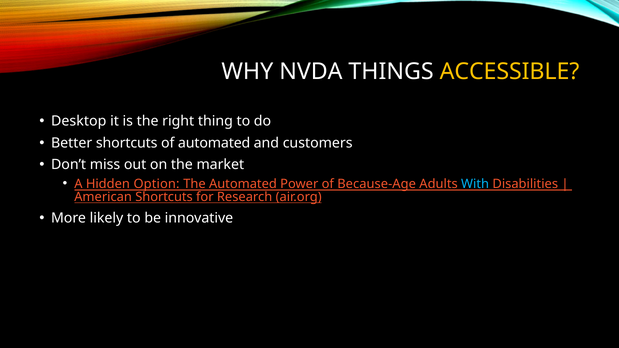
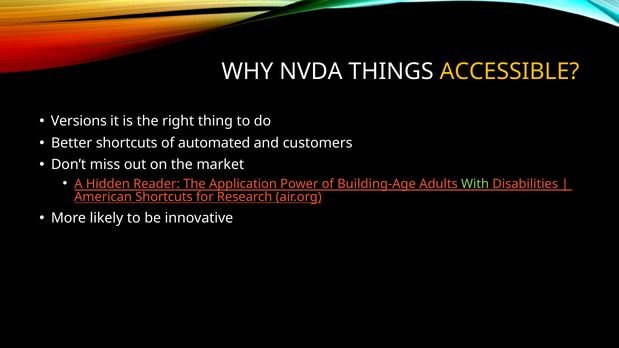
Desktop: Desktop -> Versions
Option: Option -> Reader
The Automated: Automated -> Application
Because-Age: Because-Age -> Building-Age
With colour: light blue -> light green
